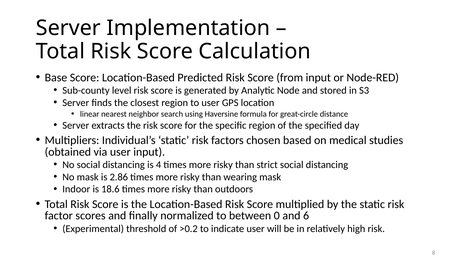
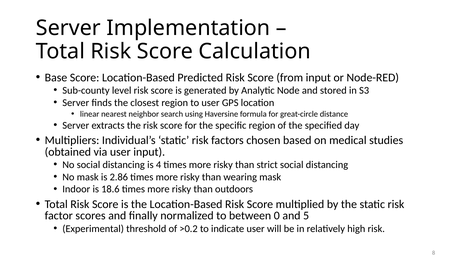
6: 6 -> 5
